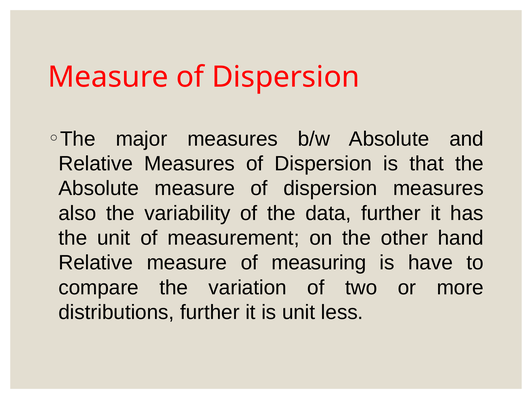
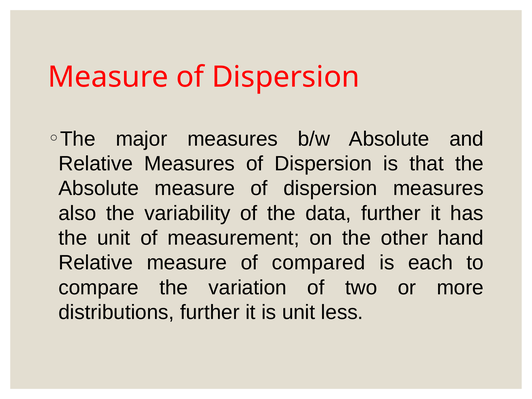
measuring: measuring -> compared
have: have -> each
